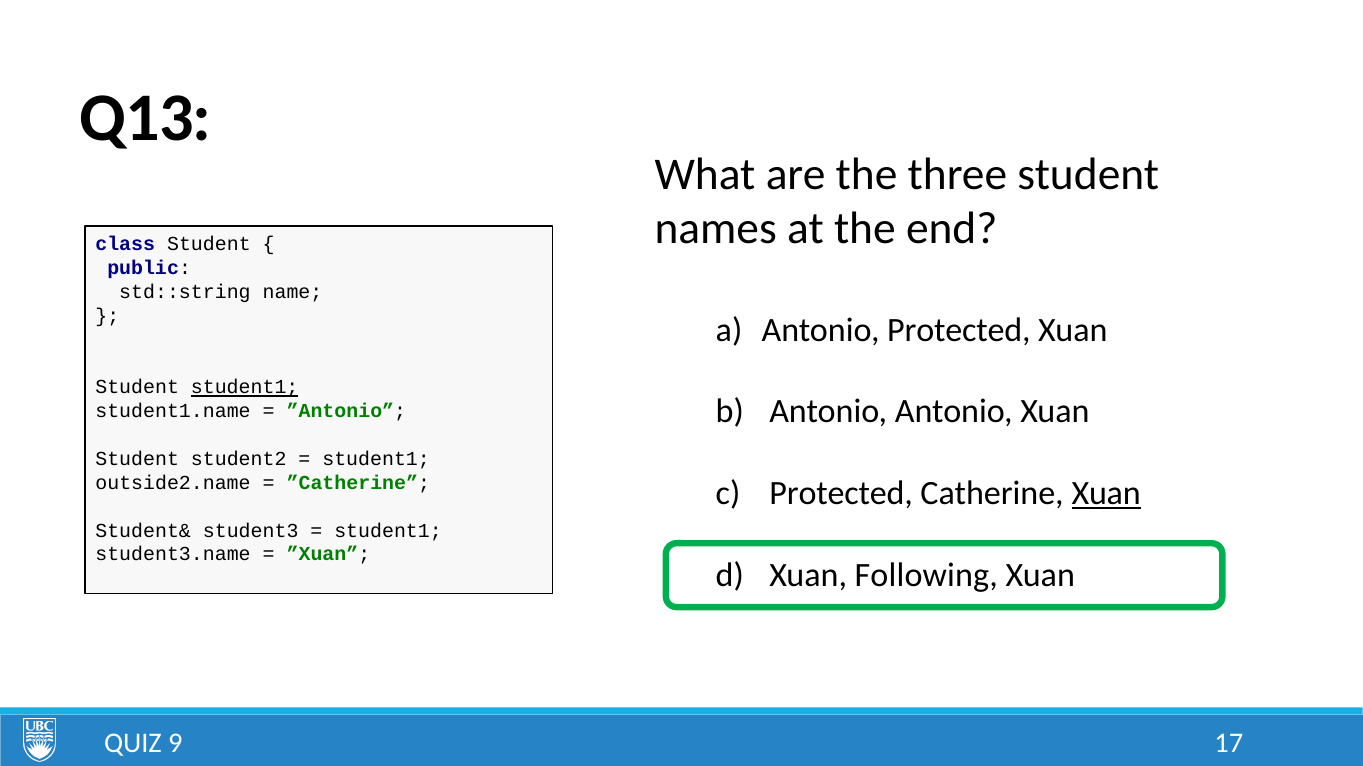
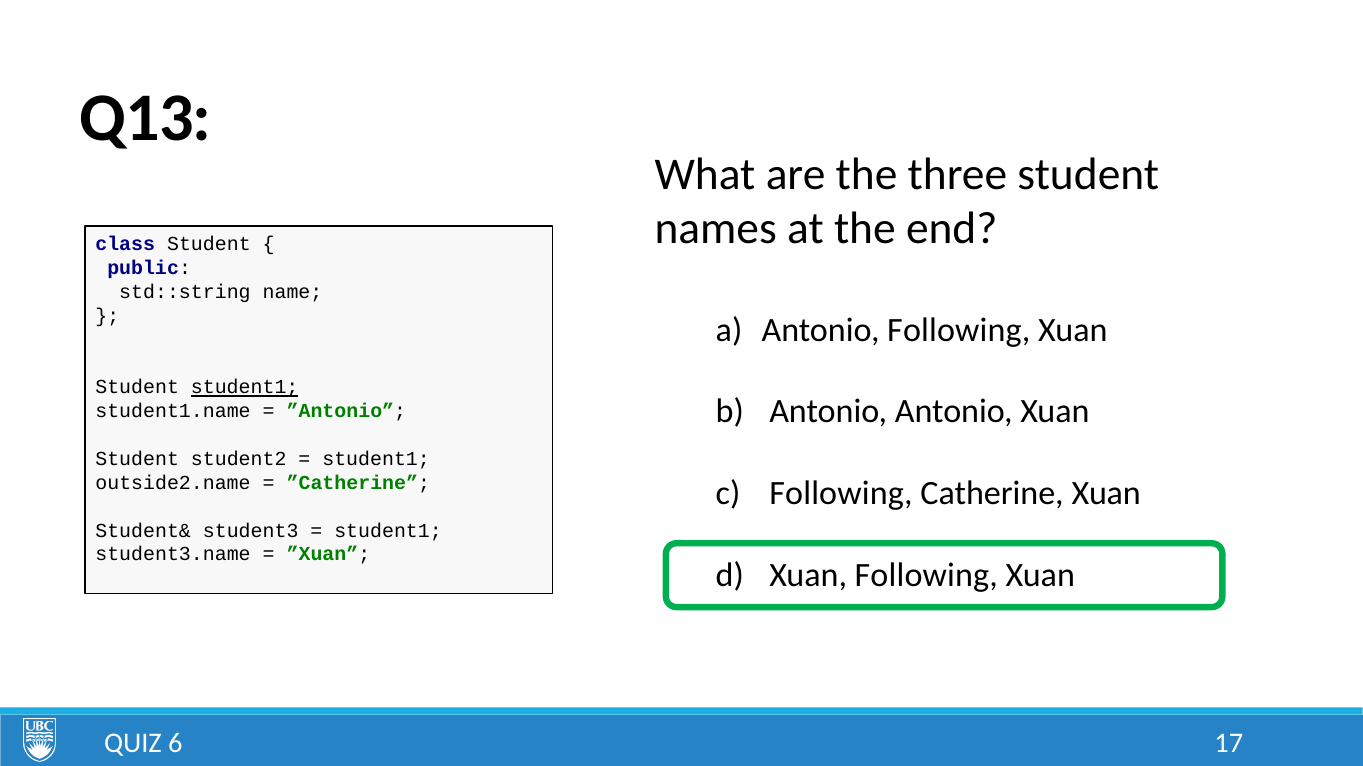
Antonio Protected: Protected -> Following
Protected at (841, 494): Protected -> Following
Xuan at (1106, 494) underline: present -> none
9: 9 -> 6
